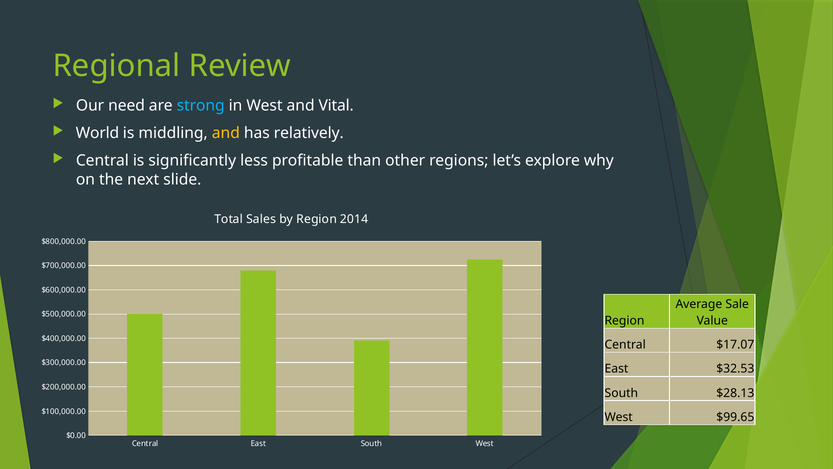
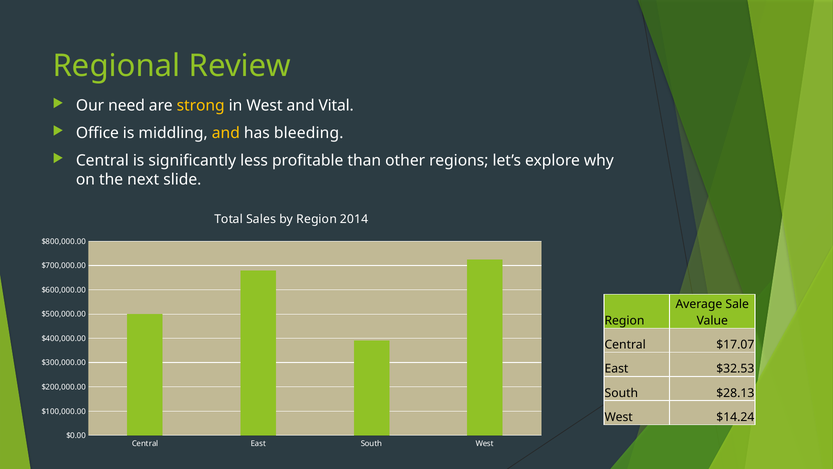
strong colour: light blue -> yellow
World: World -> Office
relatively: relatively -> bleeding
$99.65: $99.65 -> $14.24
